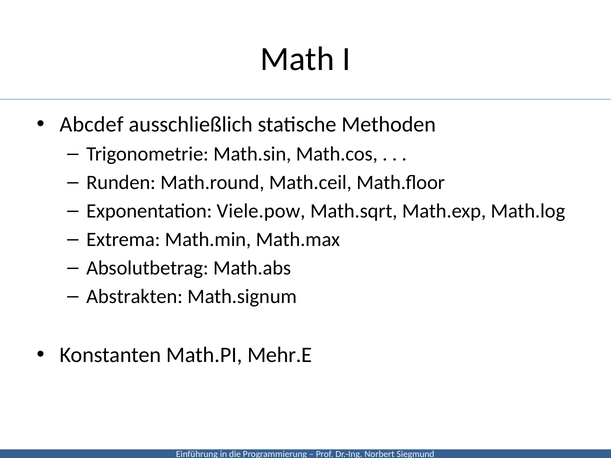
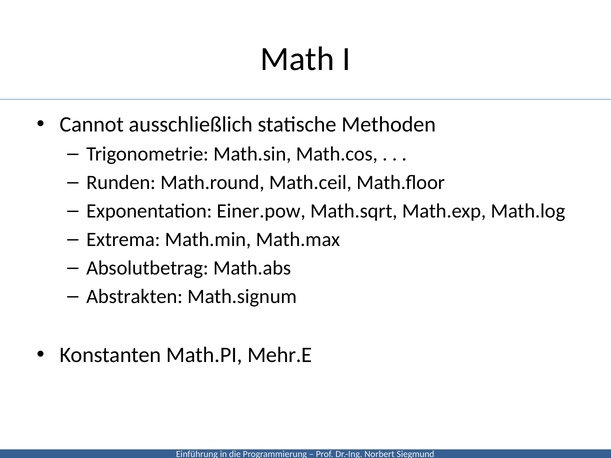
Abcdef: Abcdef -> Cannot
Viele.pow: Viele.pow -> Einer.pow
